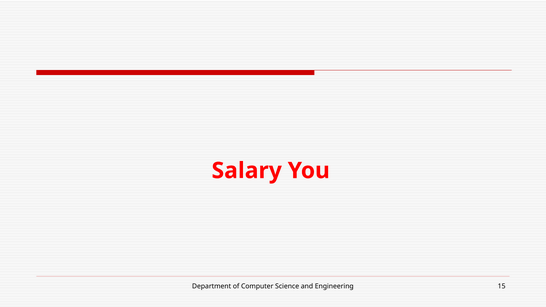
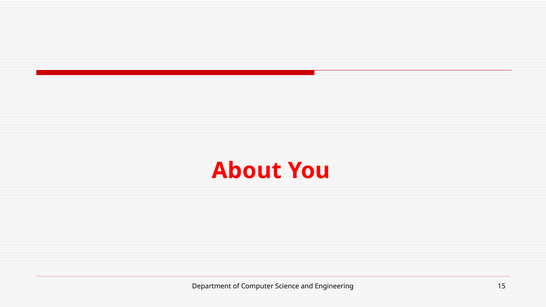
Salary: Salary -> About
